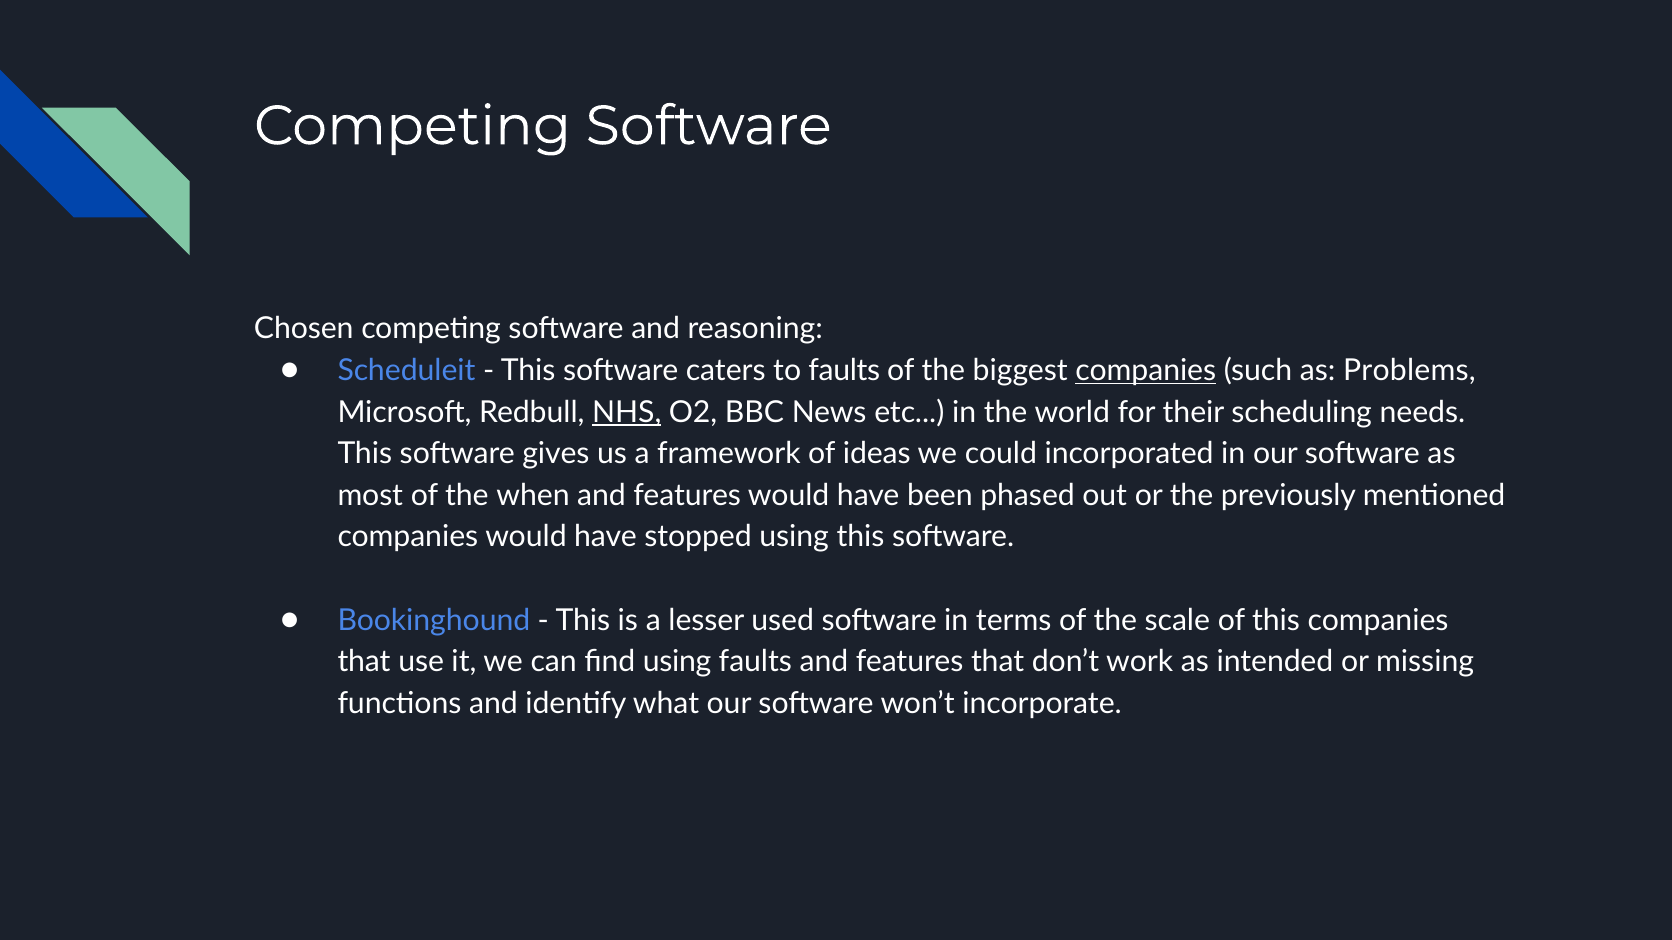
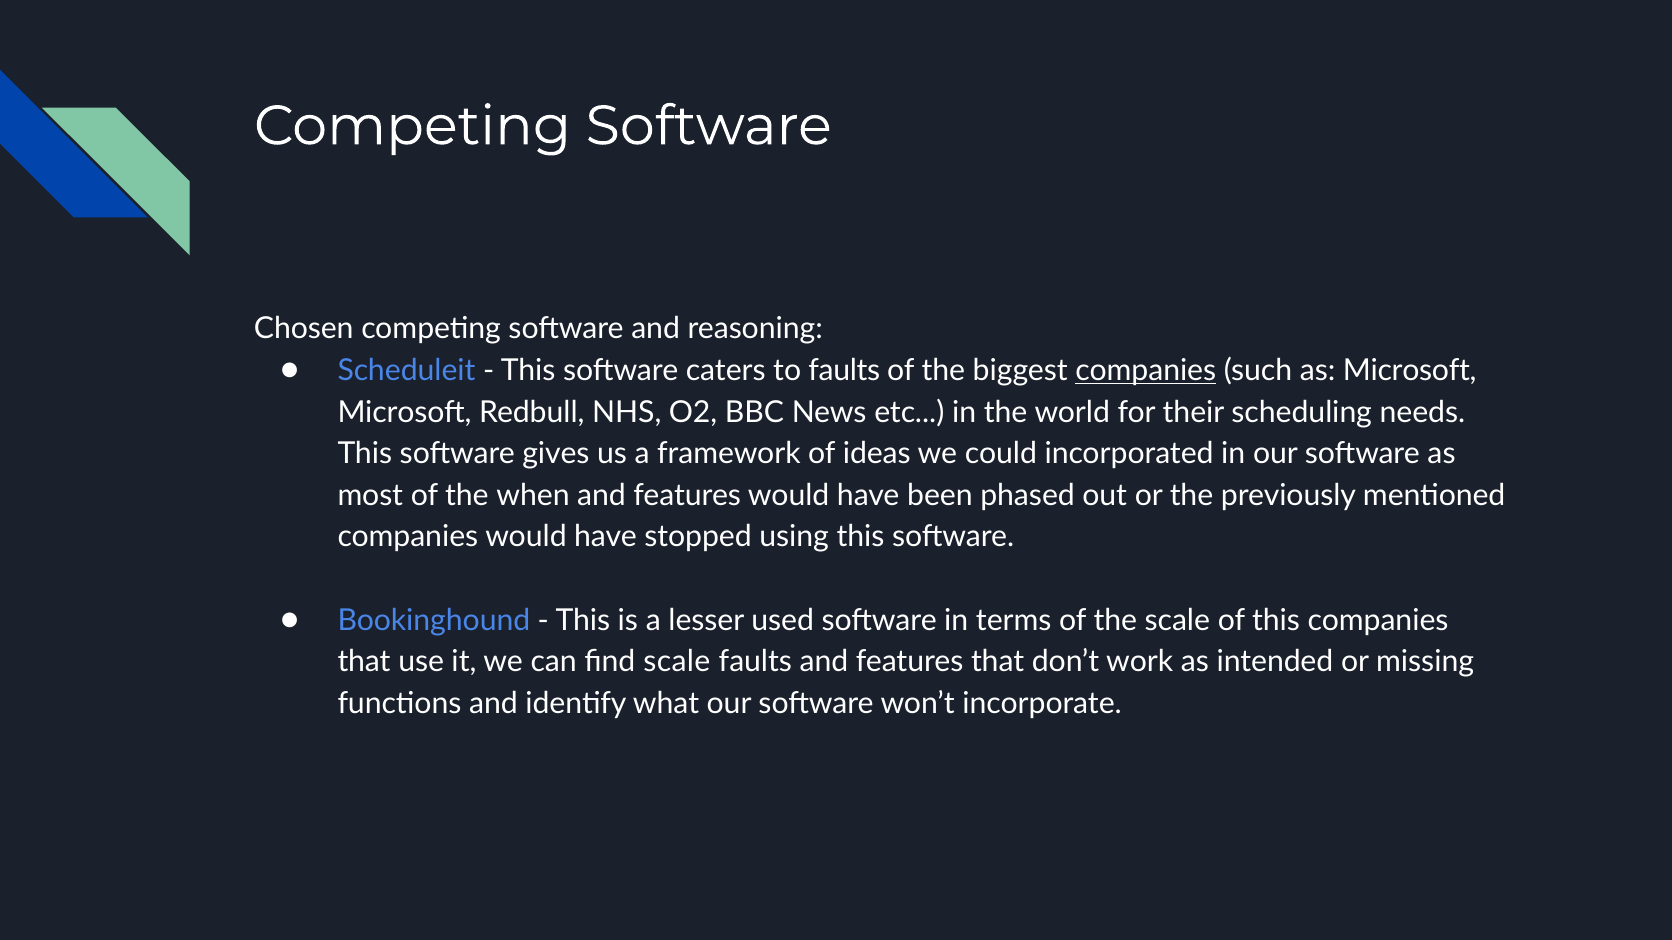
as Problems: Problems -> Microsoft
NHS underline: present -> none
find using: using -> scale
